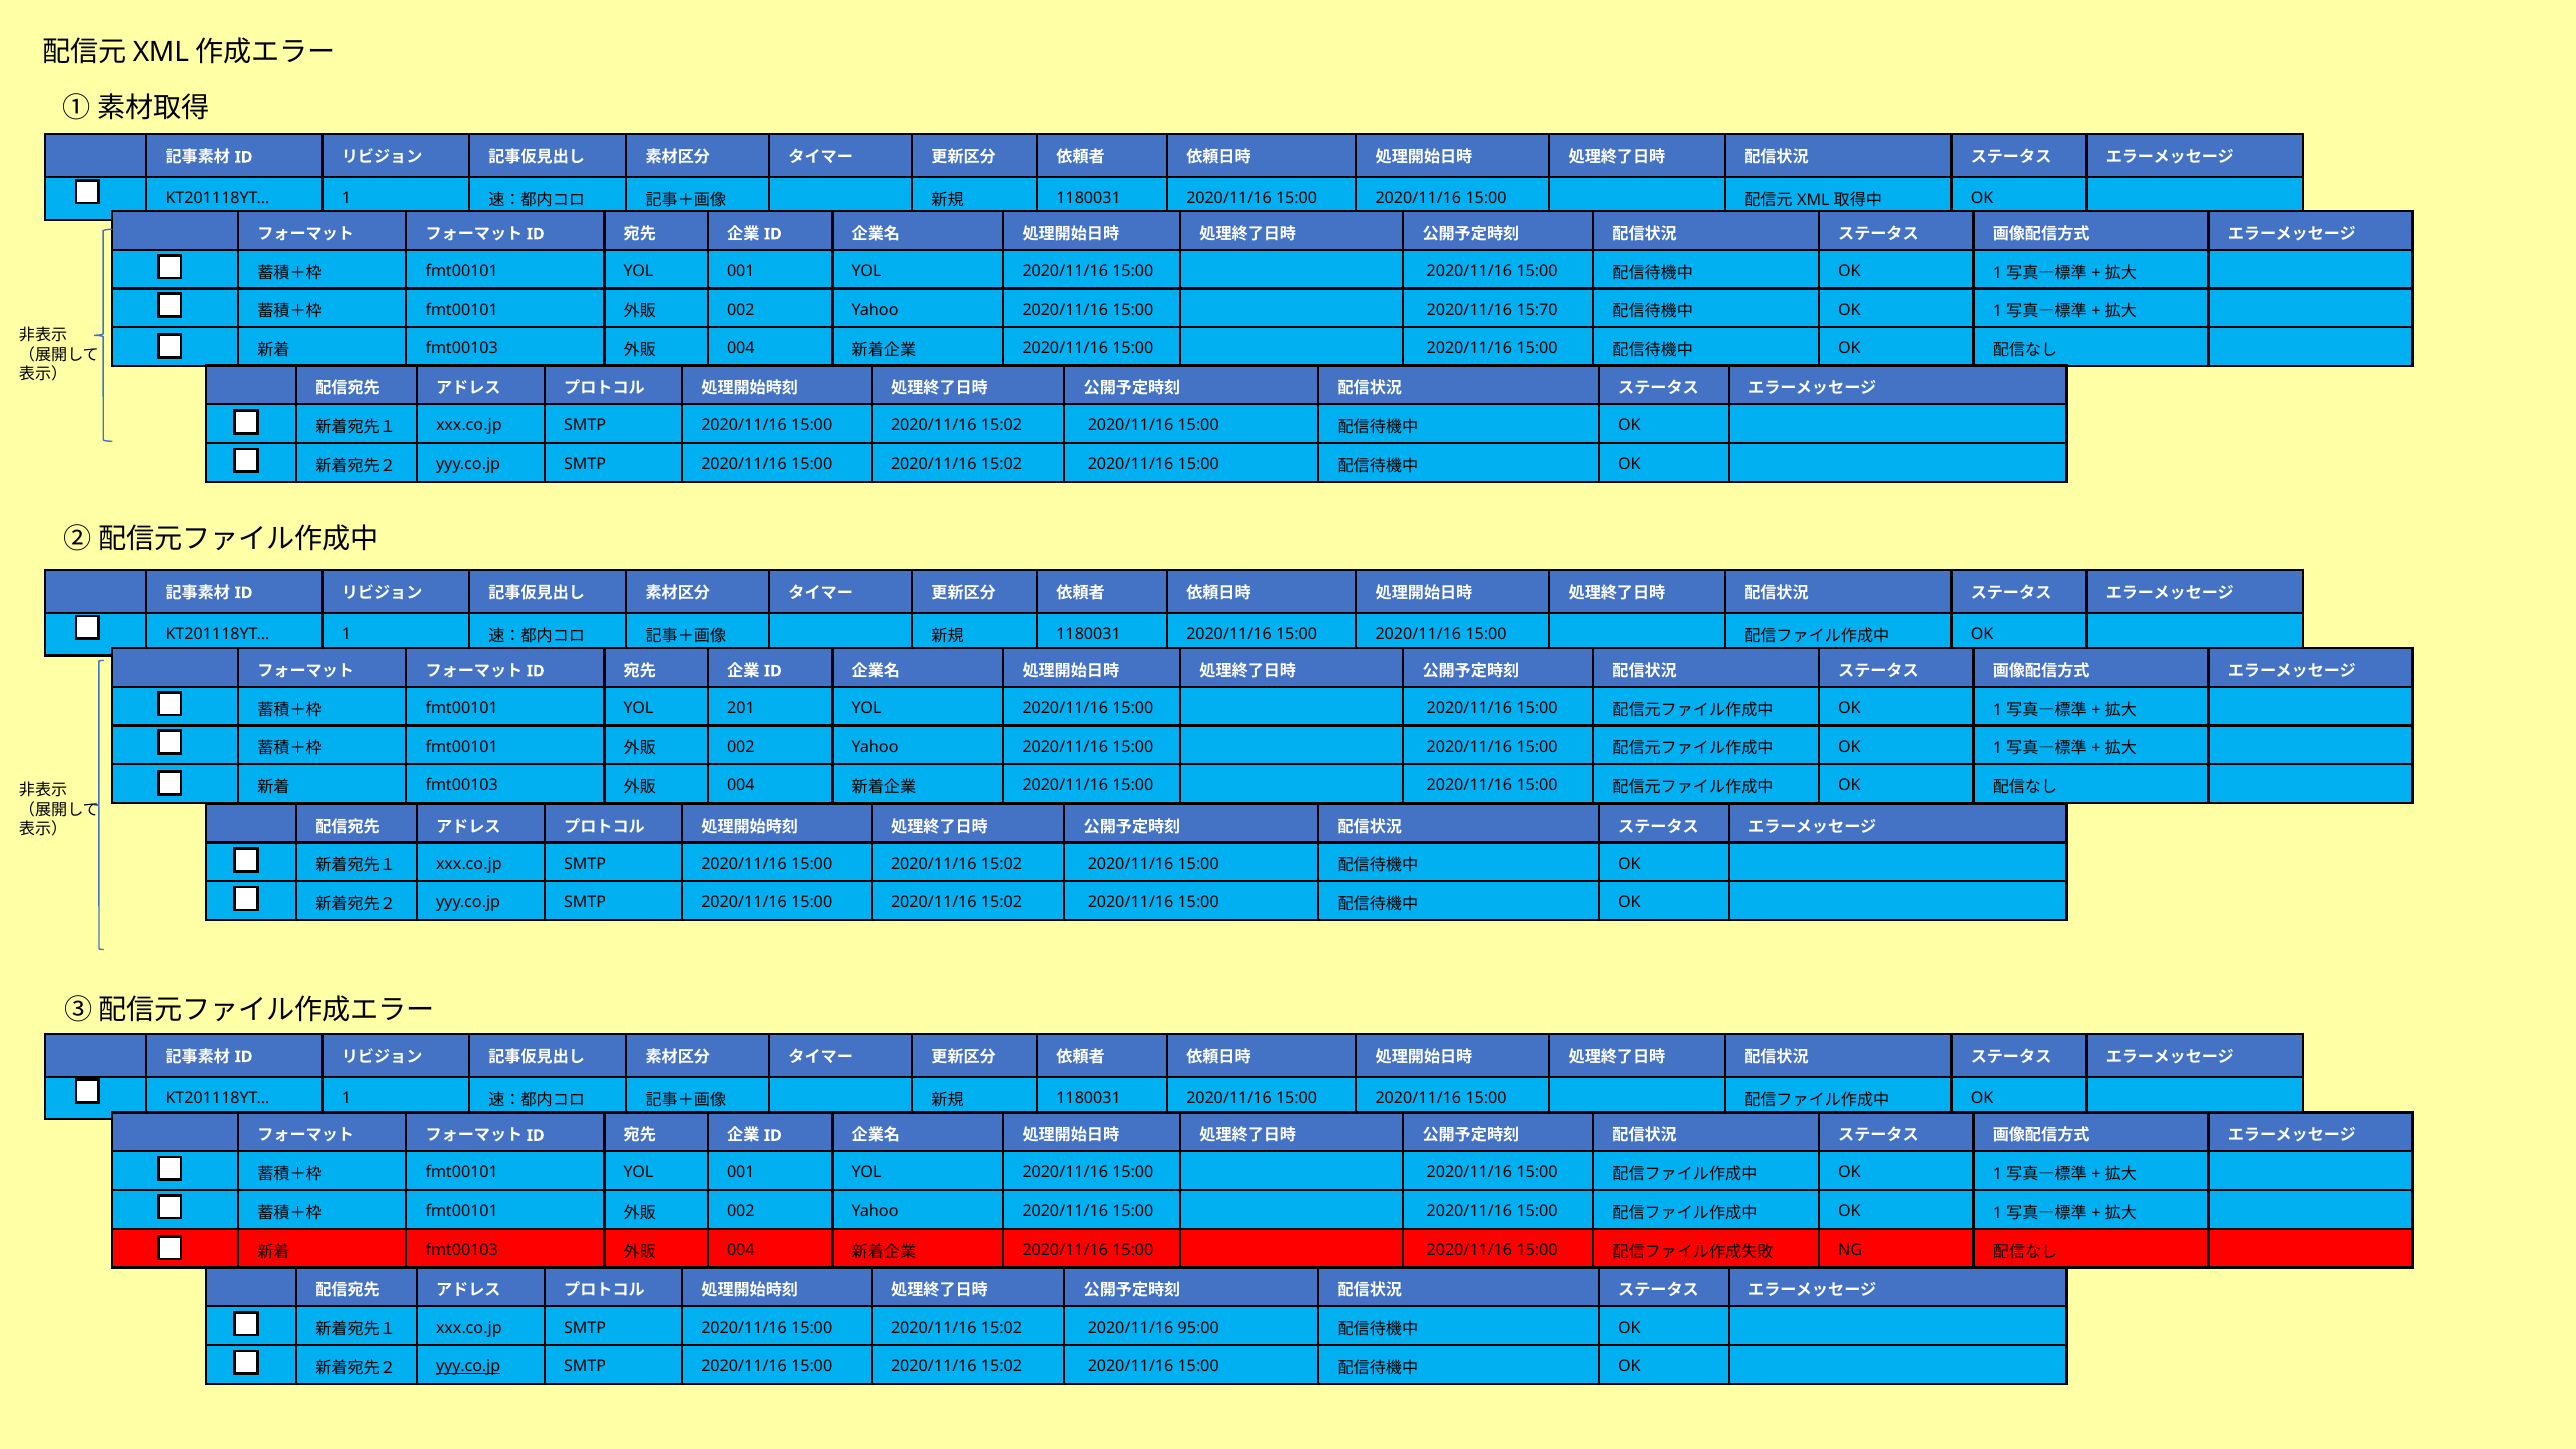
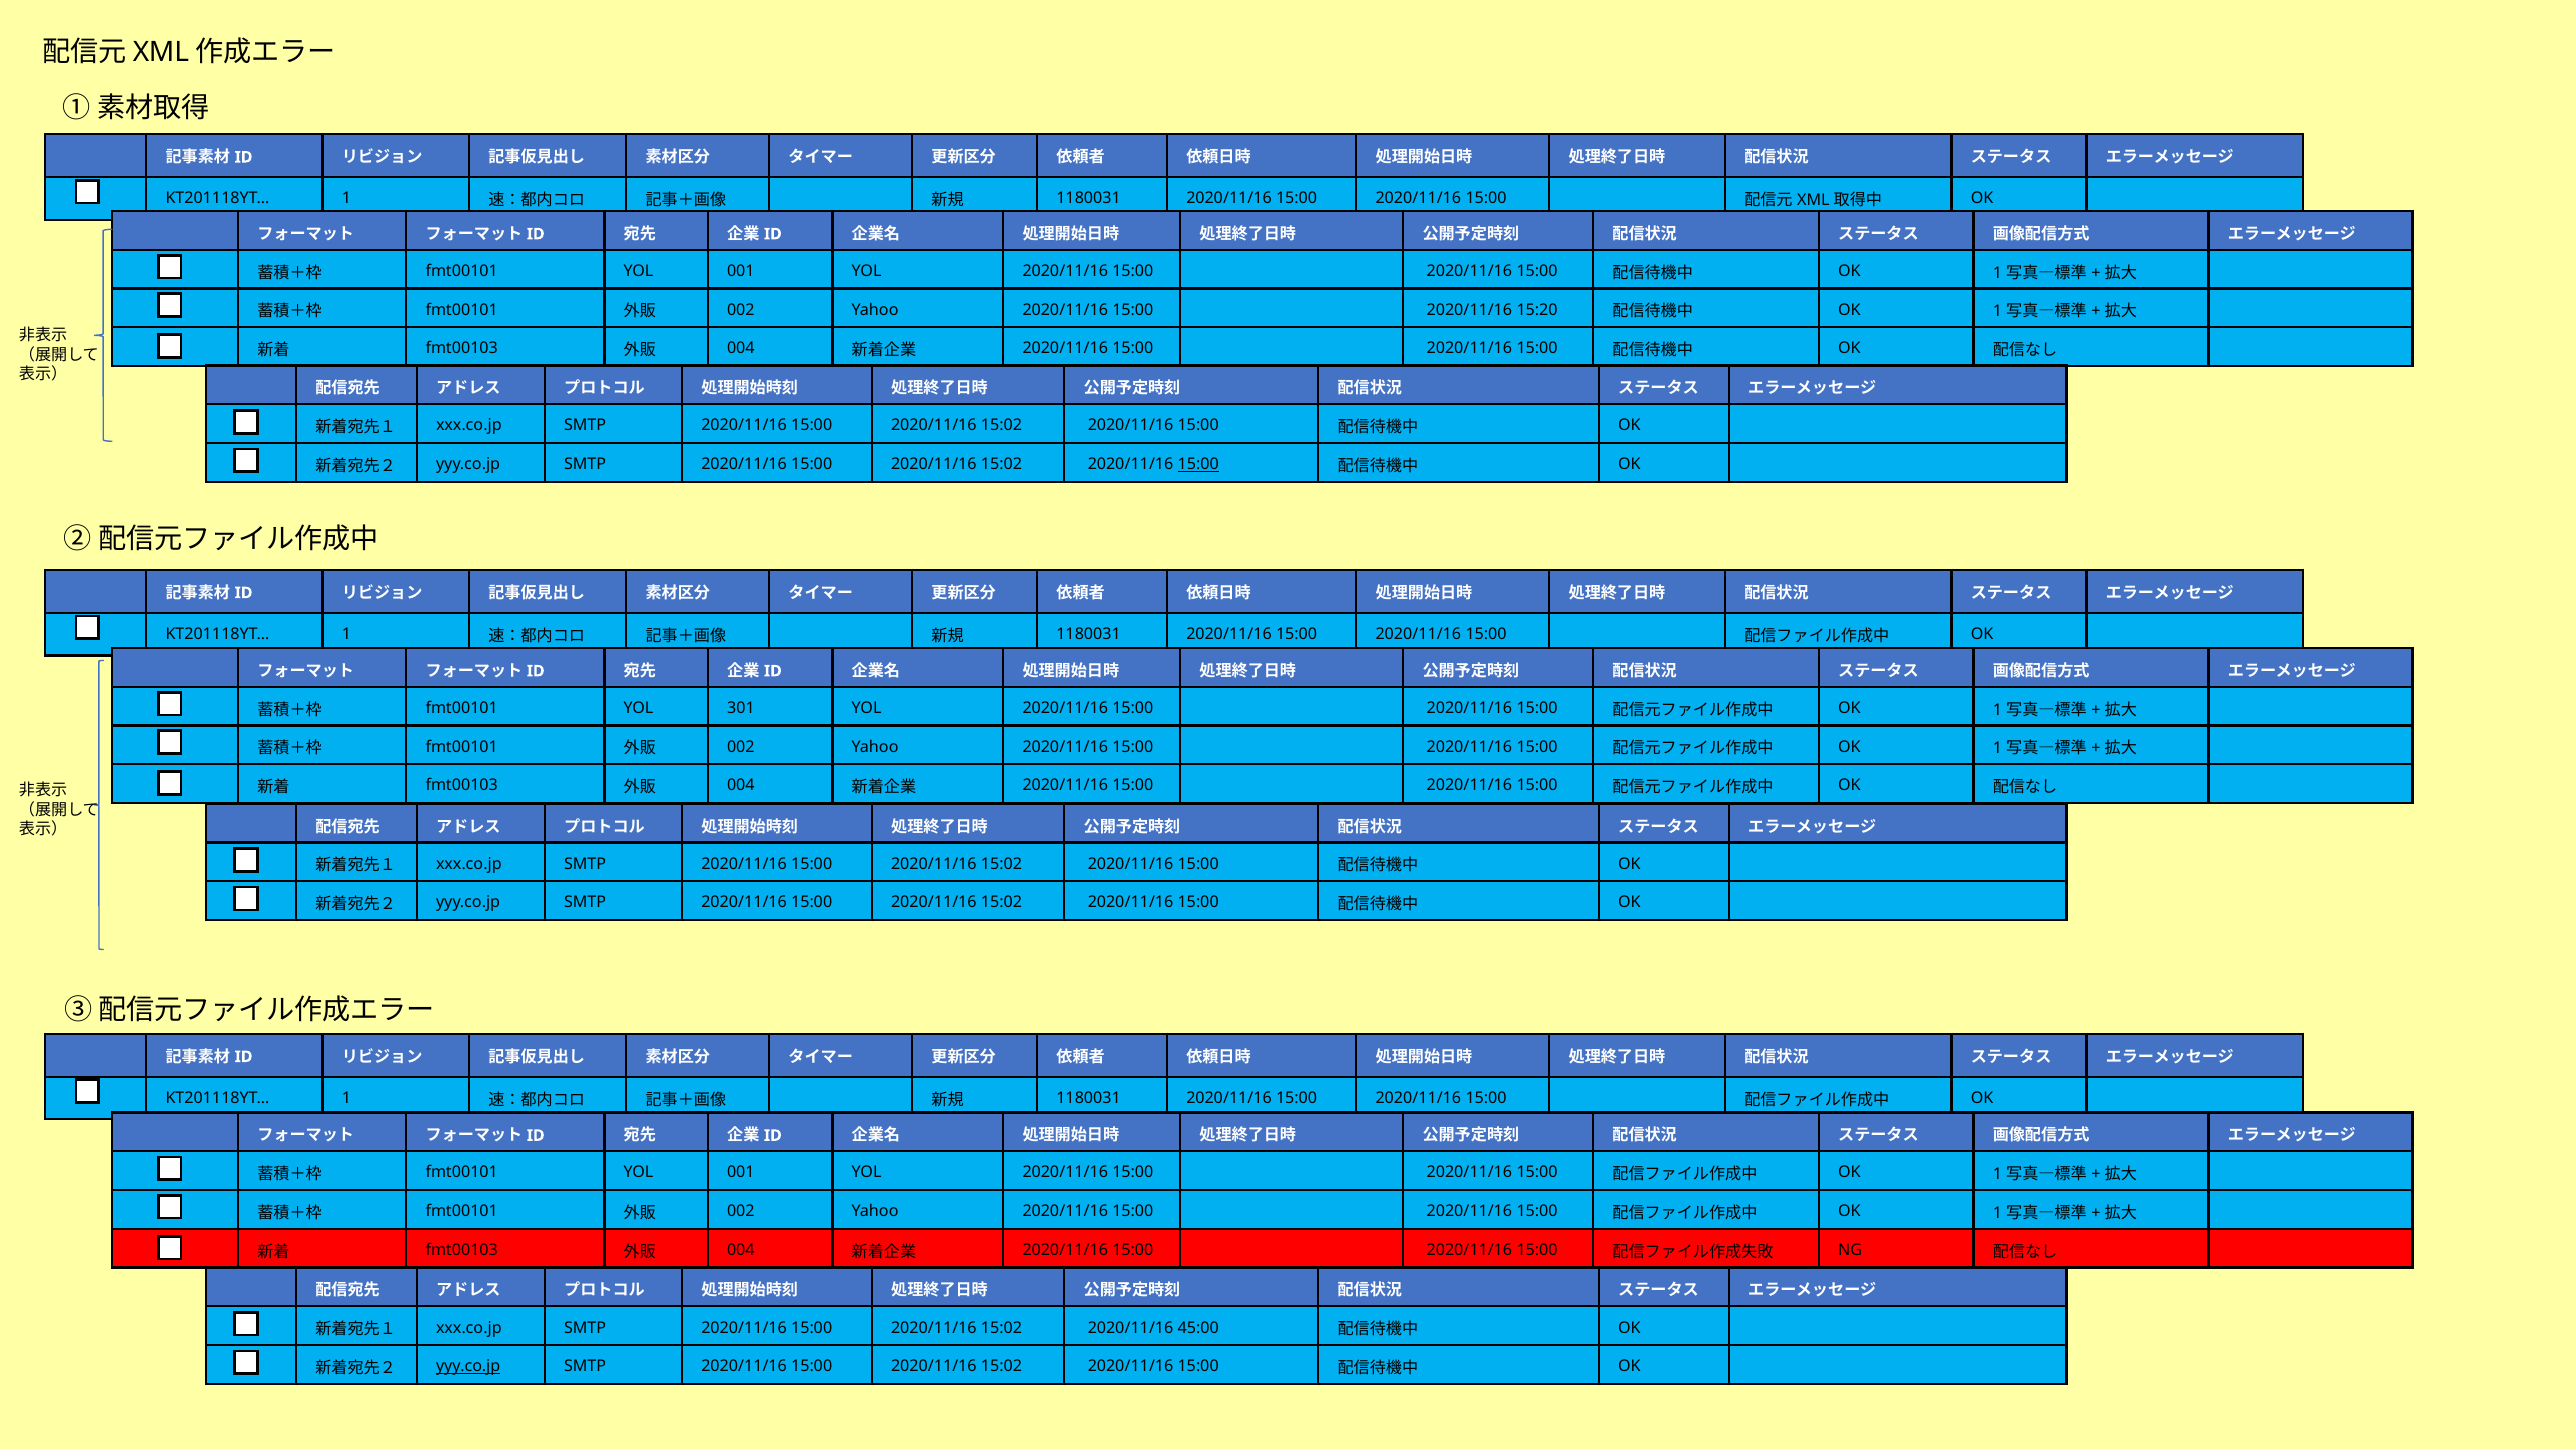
15:70: 15:70 -> 15:20
15:00 at (1198, 464) underline: none -> present
201: 201 -> 301
95:00: 95:00 -> 45:00
